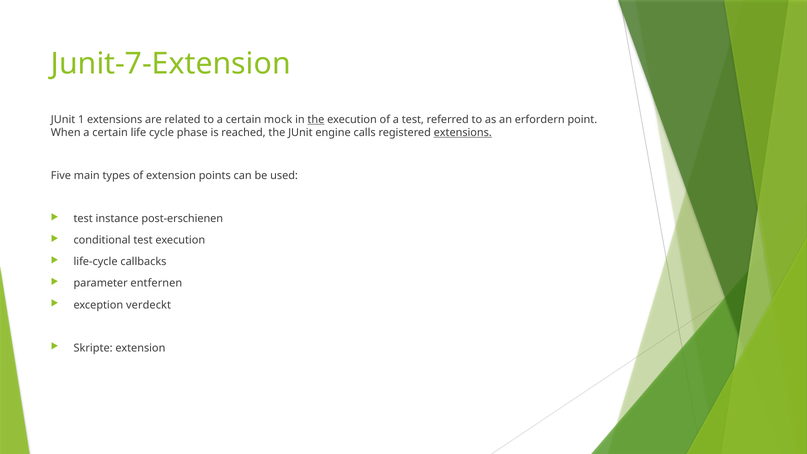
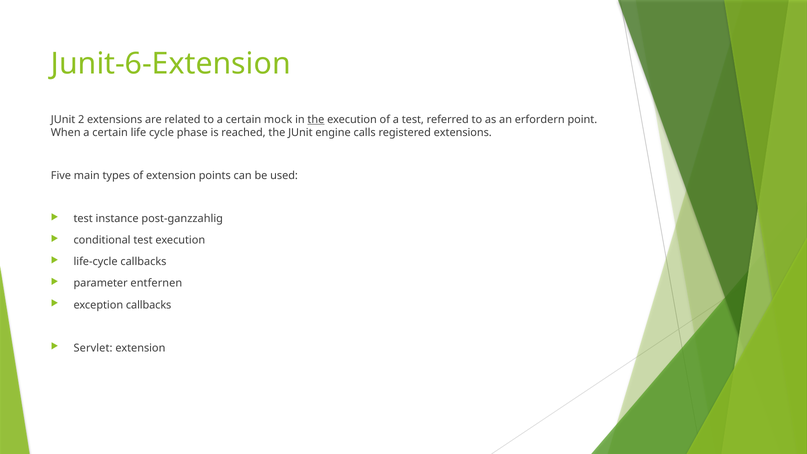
Junit-7-Extension: Junit-7-Extension -> Junit-6-Extension
1: 1 -> 2
extensions at (463, 133) underline: present -> none
post-erschienen: post-erschienen -> post-ganzzahlig
exception verdeckt: verdeckt -> callbacks
Skripte: Skripte -> Servlet
